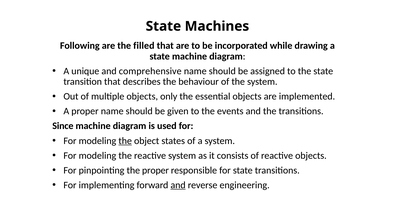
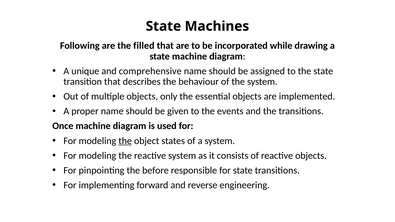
Since: Since -> Once
the proper: proper -> before
and at (178, 185) underline: present -> none
